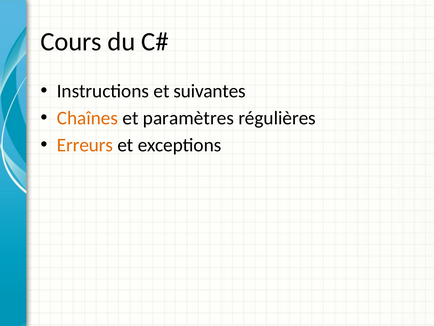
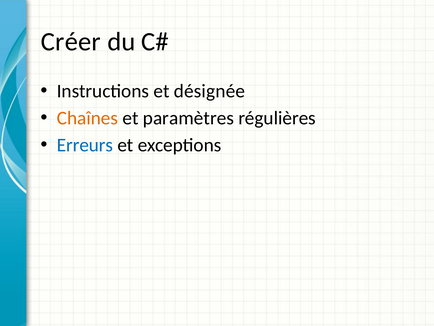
Cours: Cours -> Créer
suivantes: suivantes -> désignée
Erreurs colour: orange -> blue
